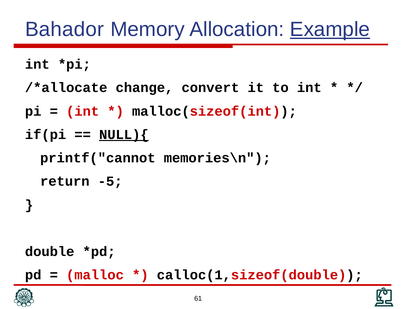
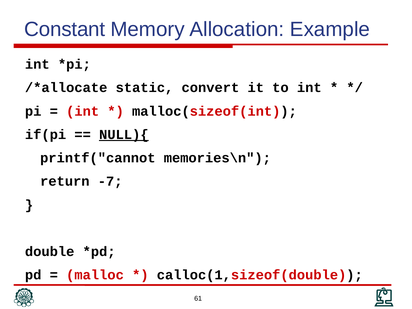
Bahador: Bahador -> Constant
Example underline: present -> none
change: change -> static
-5: -5 -> -7
